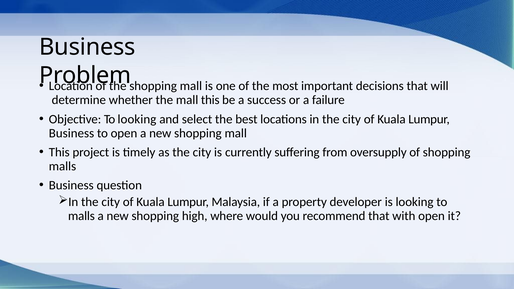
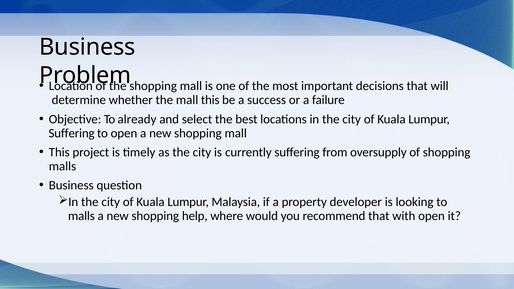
To looking: looking -> already
Business at (71, 133): Business -> Suffering
high: high -> help
